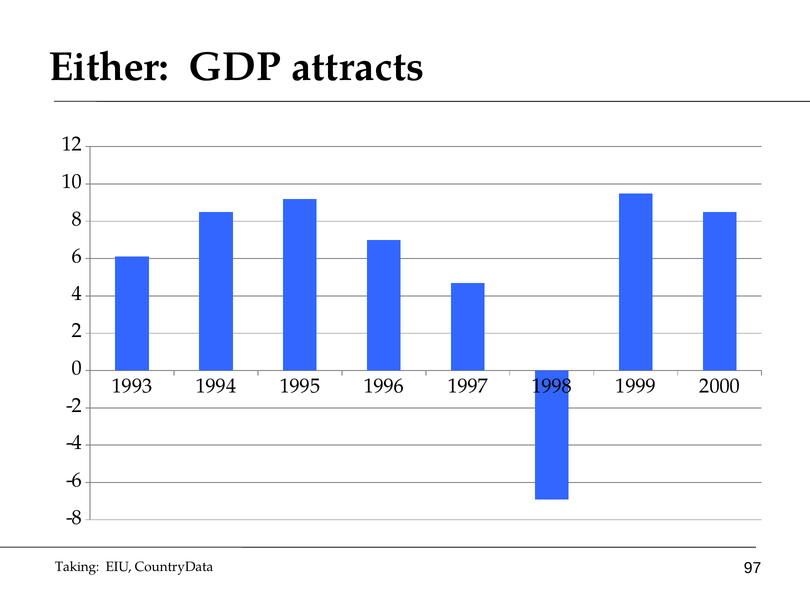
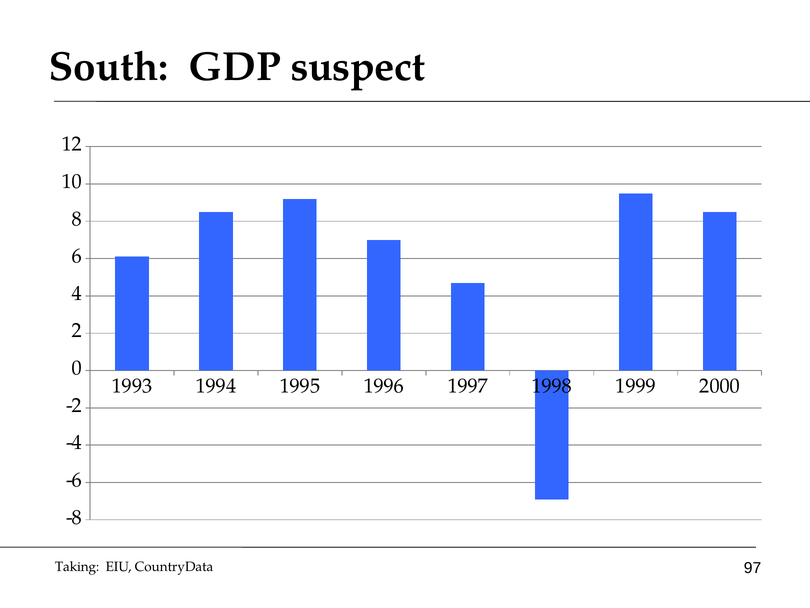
Either: Either -> South
attracts: attracts -> suspect
